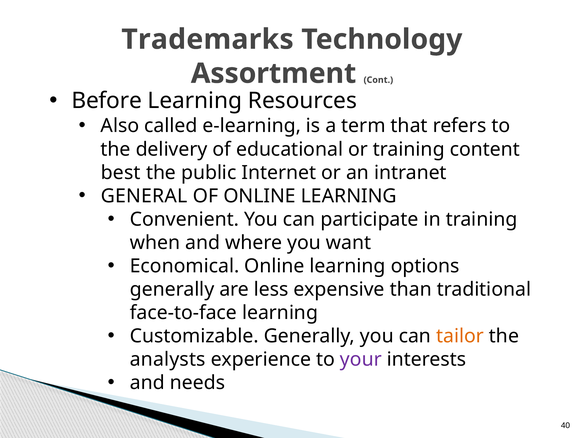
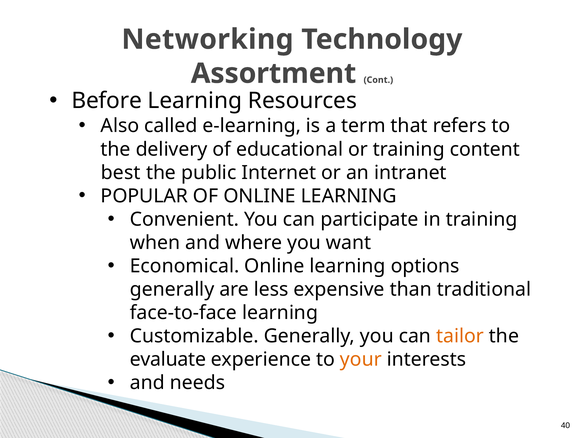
Trademarks: Trademarks -> Networking
GENERAL: GENERAL -> POPULAR
analysts: analysts -> evaluate
your colour: purple -> orange
